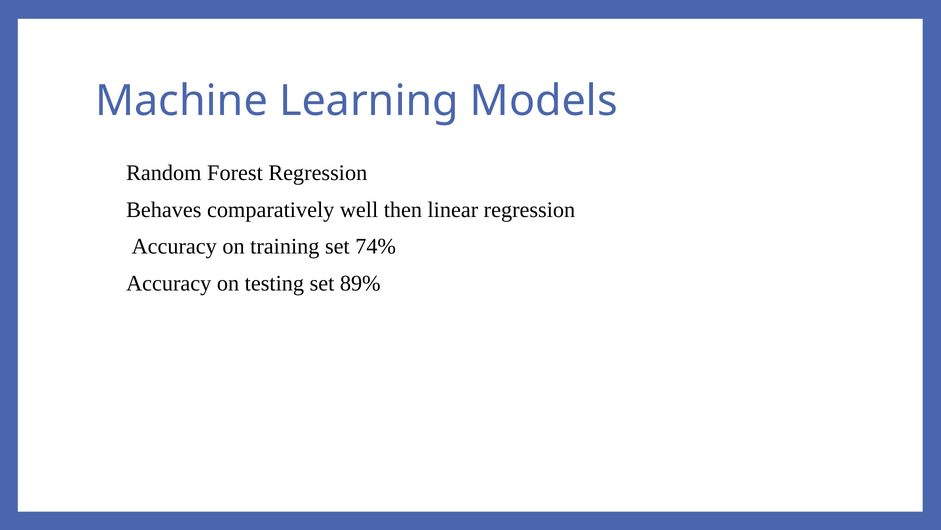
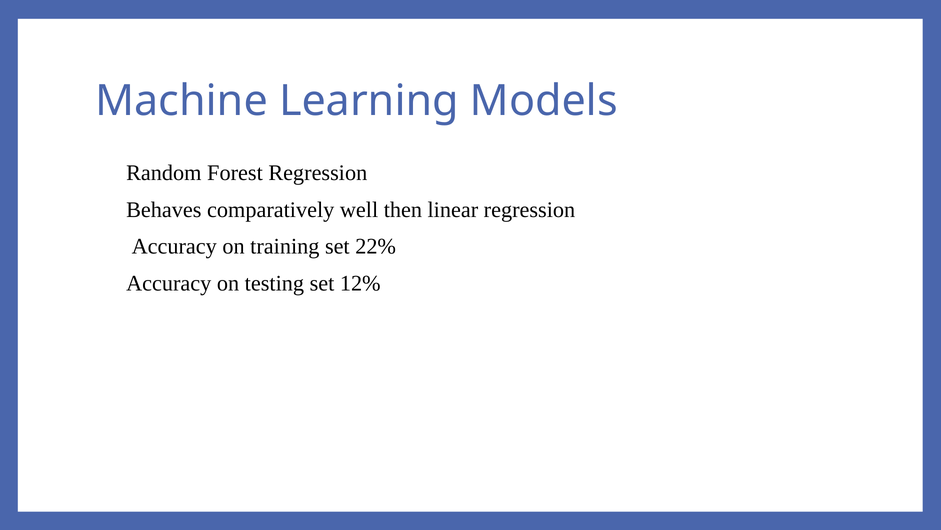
74%: 74% -> 22%
89%: 89% -> 12%
